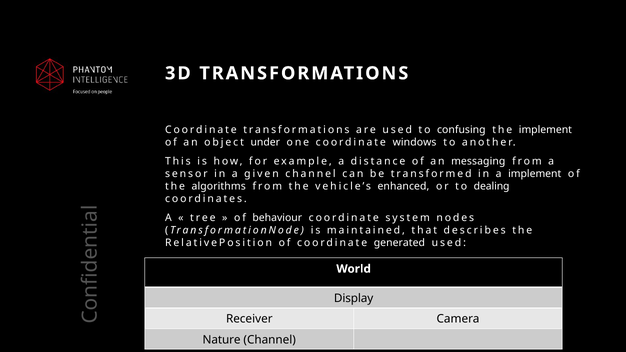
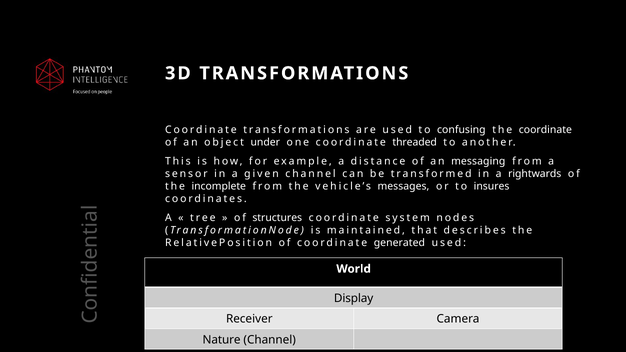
the implement: implement -> coordinate
windows: windows -> threaded
a implement: implement -> rightwards
algorithms: algorithms -> incomplete
enhanced: enhanced -> messages
dealing: dealing -> insures
behaviour: behaviour -> structures
